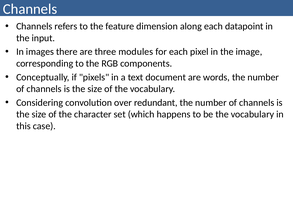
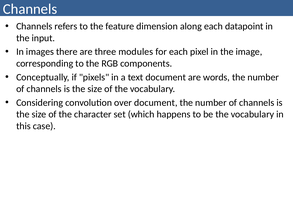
over redundant: redundant -> document
